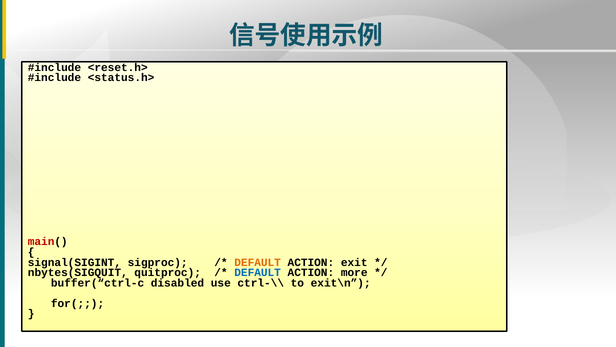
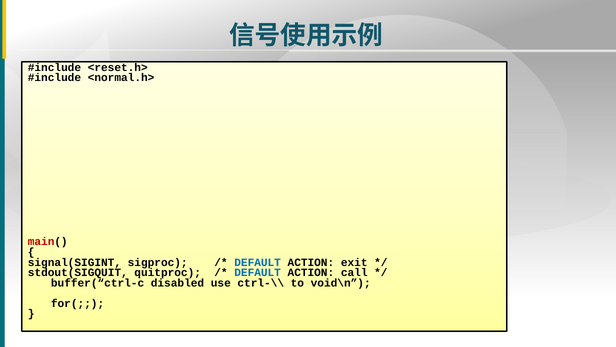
<status.h>: <status.h> -> <normal.h>
DEFAULT at (258, 262) colour: orange -> blue
nbytes(SIGQUIT: nbytes(SIGQUIT -> stdout(SIGQUIT
more: more -> call
exit\n: exit\n -> void\n
